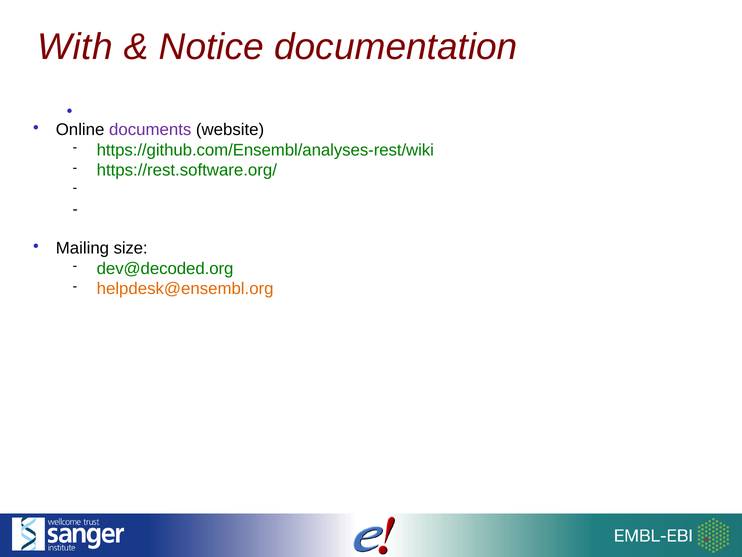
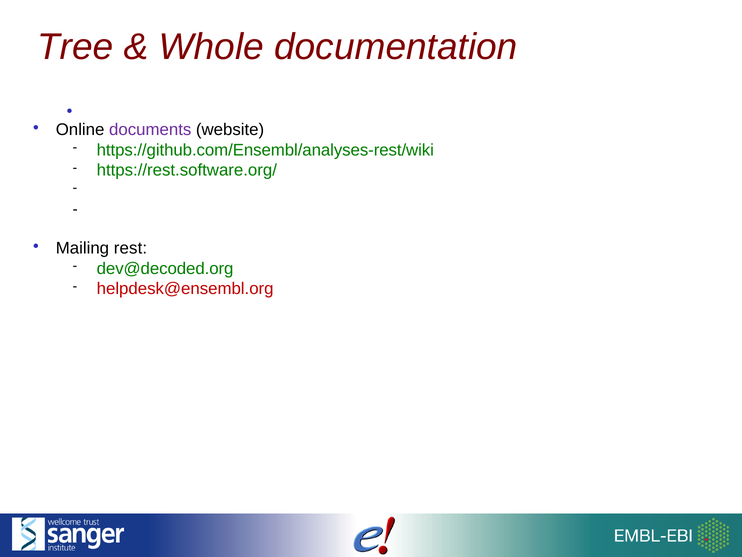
With: With -> Tree
Notice: Notice -> Whole
size: size -> rest
helpdesk@ensembl.org colour: orange -> red
